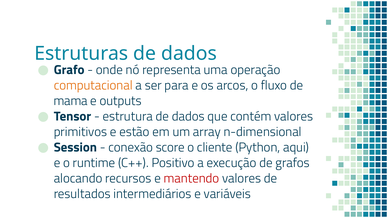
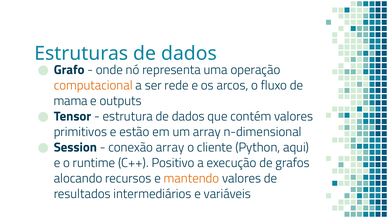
para: para -> rede
conexão score: score -> array
mantendo colour: red -> orange
